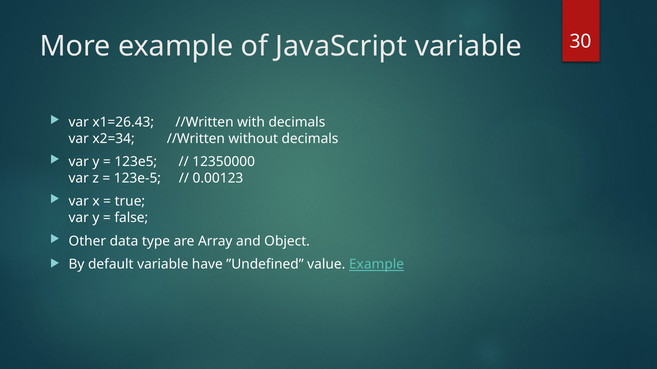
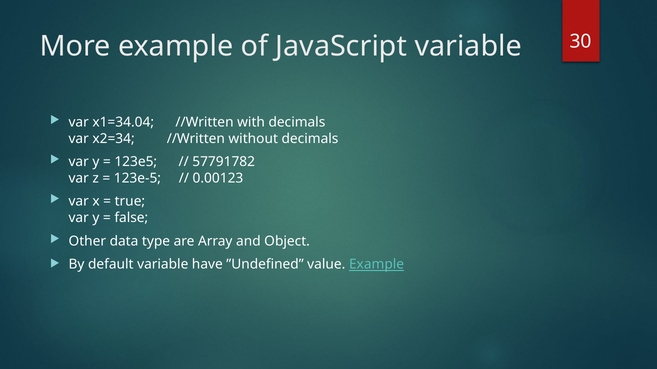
x1=26.43: x1=26.43 -> x1=34.04
12350000: 12350000 -> 57791782
